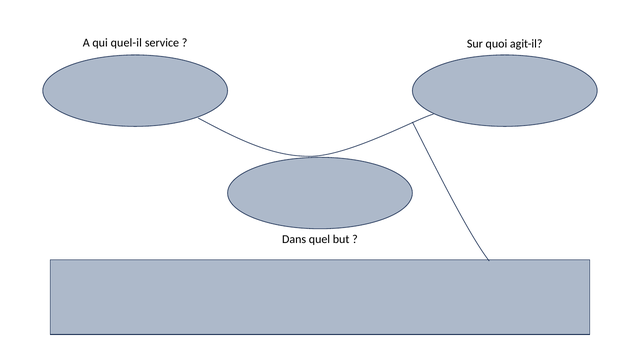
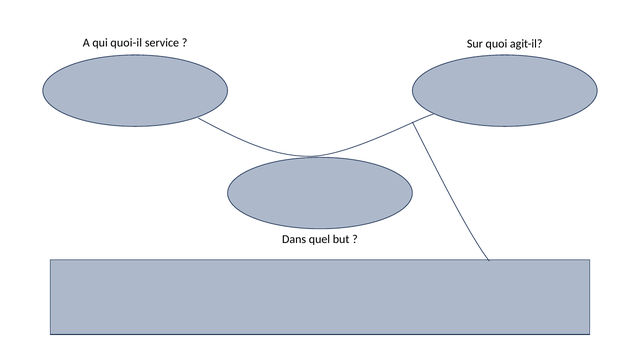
quel-il: quel-il -> quoi-il
